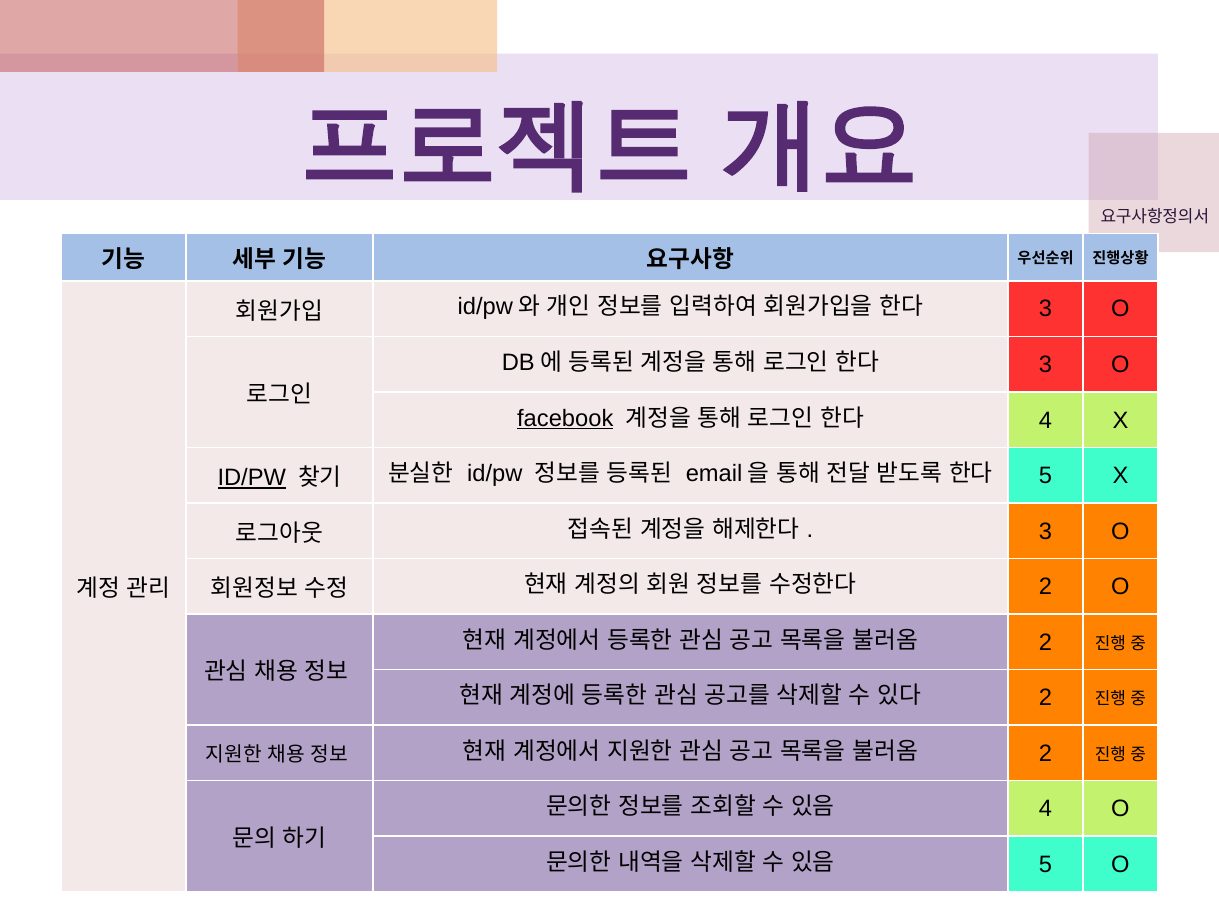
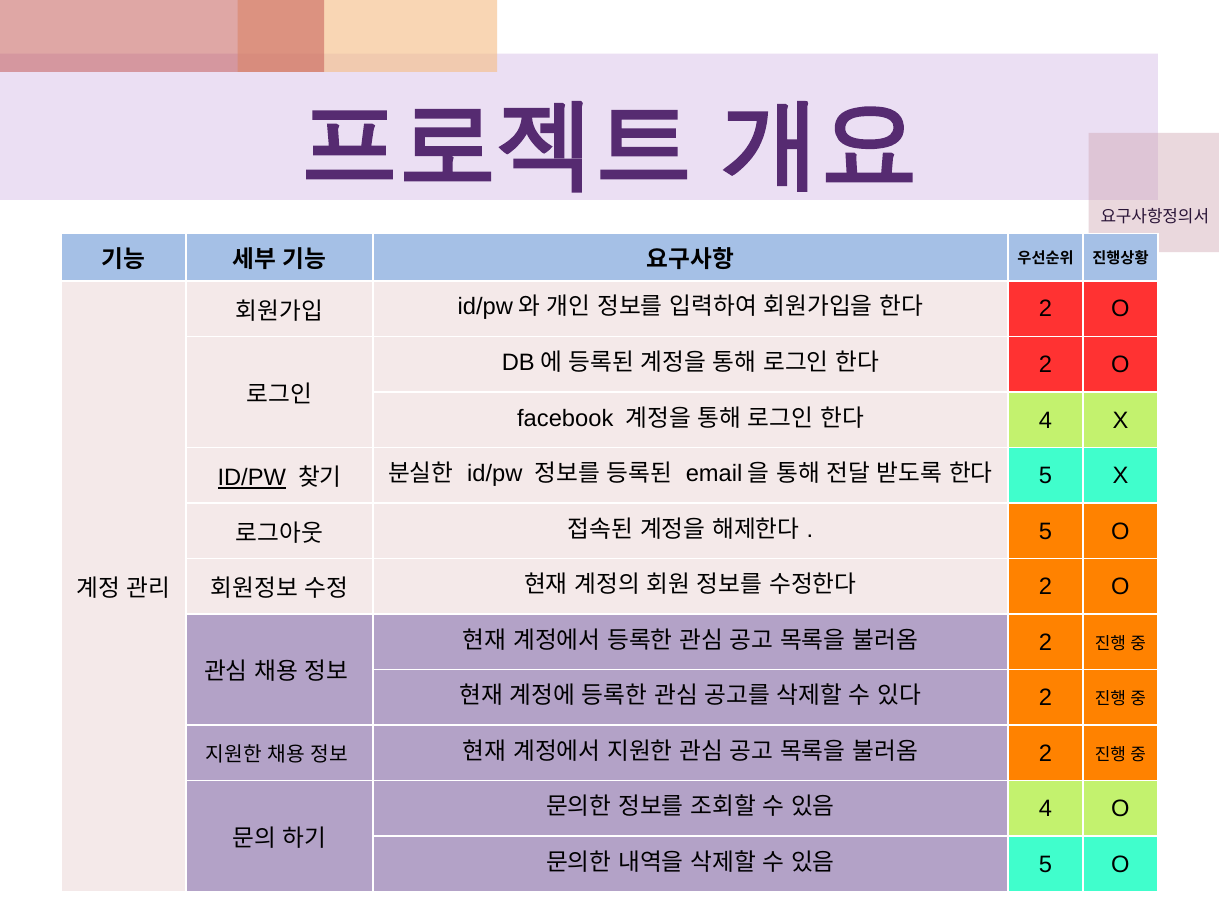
3 at (1045, 309): 3 -> 2
3 at (1045, 365): 3 -> 2
facebook underline: present -> none
3 at (1045, 531): 3 -> 5
